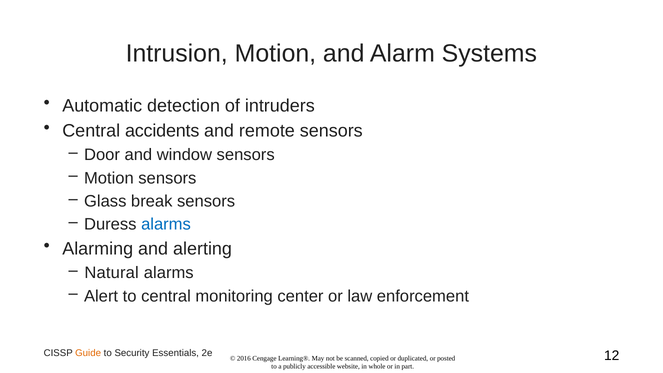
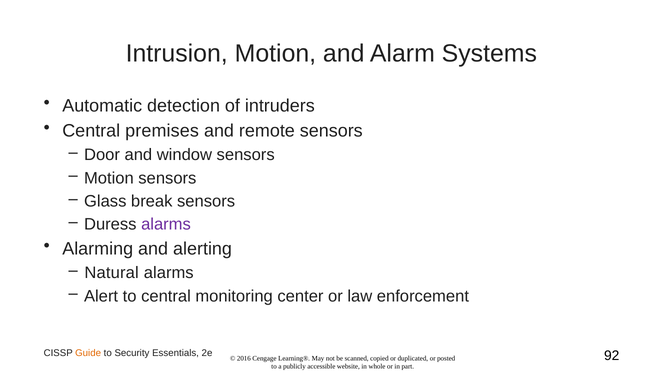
accidents: accidents -> premises
alarms at (166, 224) colour: blue -> purple
12: 12 -> 92
